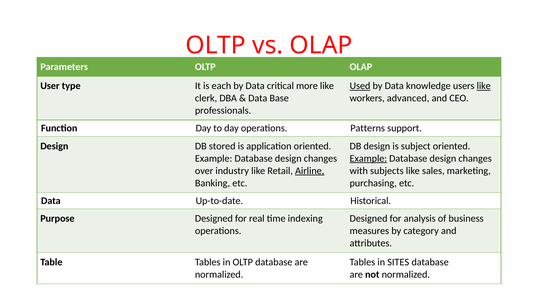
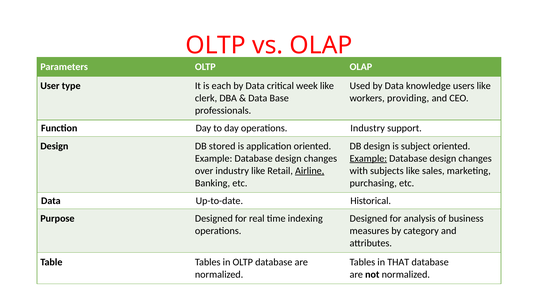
more: more -> week
Used underline: present -> none
like at (484, 86) underline: present -> none
advanced: advanced -> providing
operations Patterns: Patterns -> Industry
SITES: SITES -> THAT
